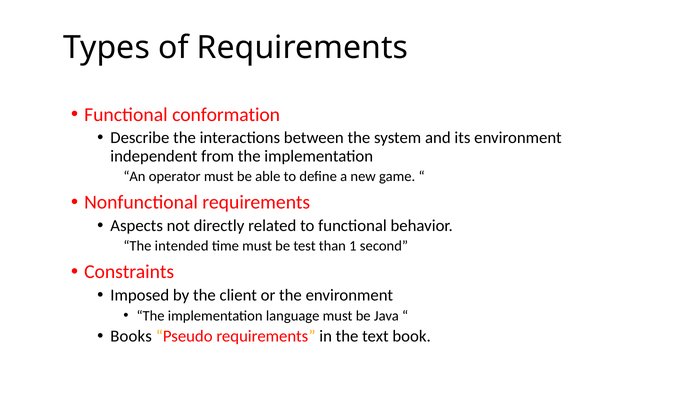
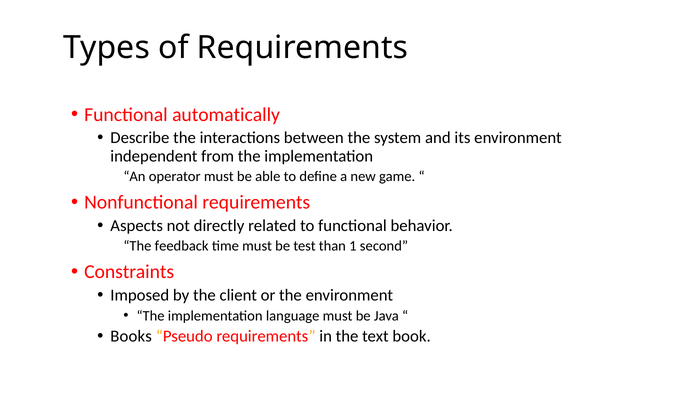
conformation: conformation -> automatically
intended: intended -> feedback
